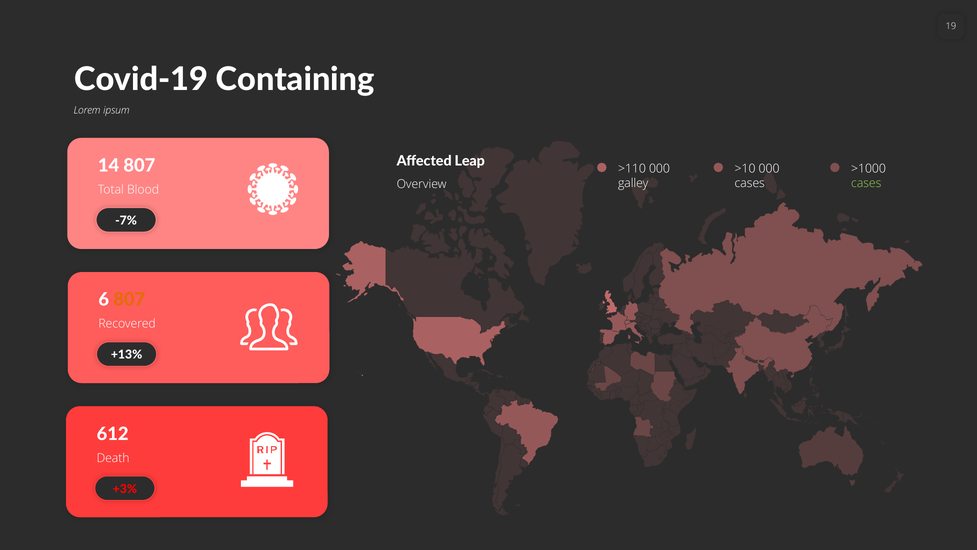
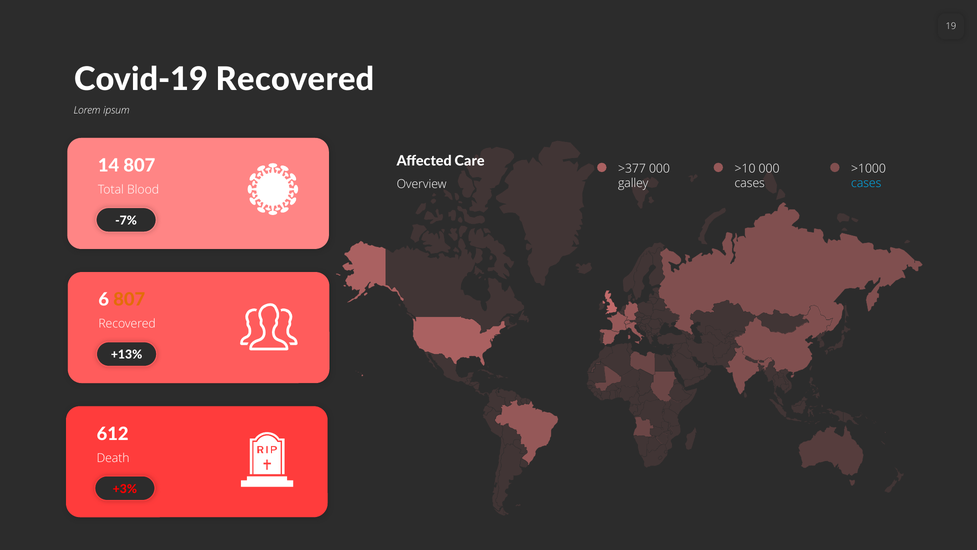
Covid-19 Containing: Containing -> Recovered
Leap: Leap -> Care
>110: >110 -> >377
cases at (866, 183) colour: light green -> light blue
